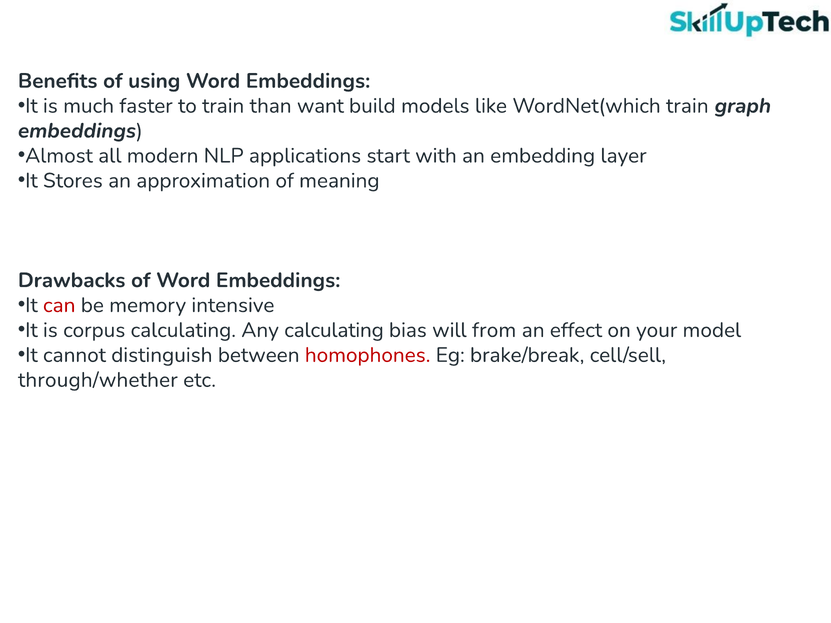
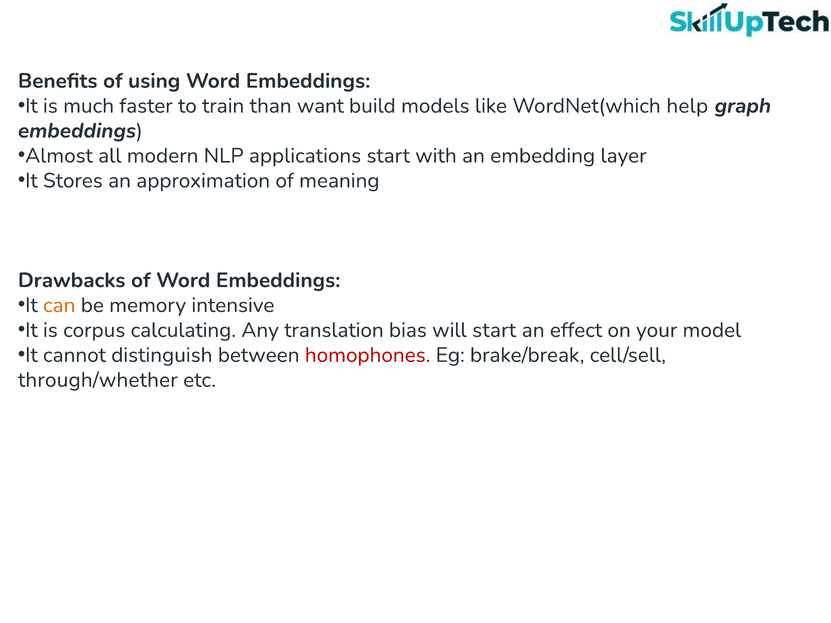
WordNet(which train: train -> help
can colour: red -> orange
Any calculating: calculating -> translation
will from: from -> start
